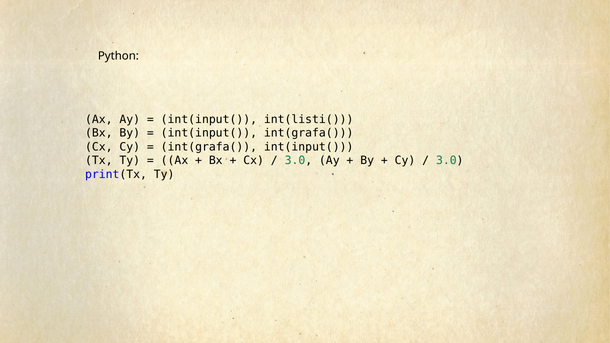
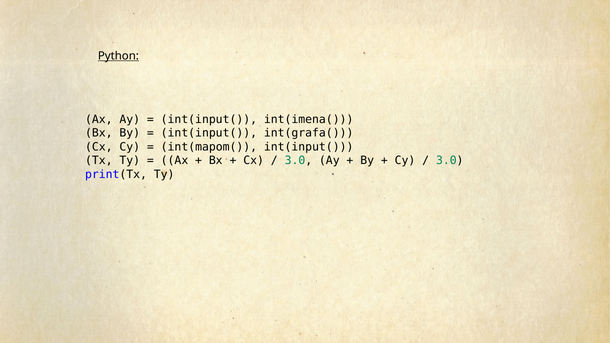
Python underline: none -> present
int(listi(: int(listi( -> int(imena(
int(grafa( at (209, 147): int(grafa( -> int(mapom(
